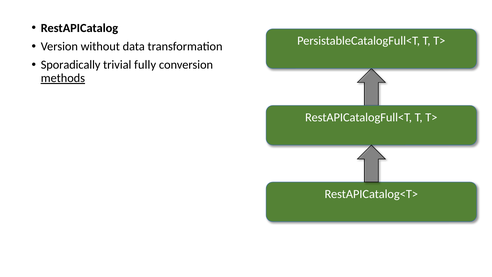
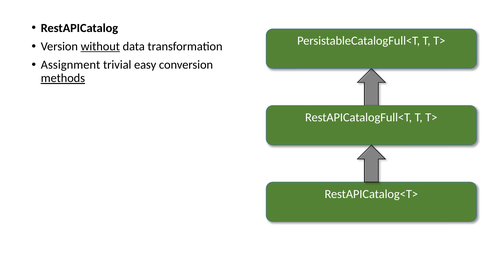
without underline: none -> present
Sporadically: Sporadically -> Assignment
fully: fully -> easy
